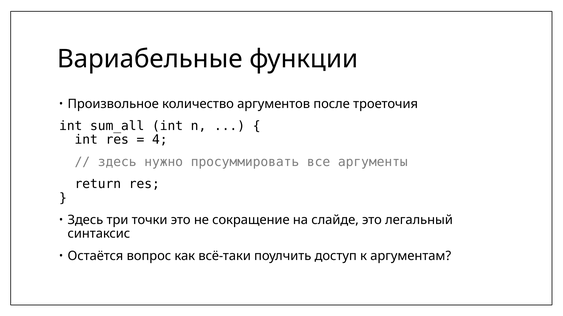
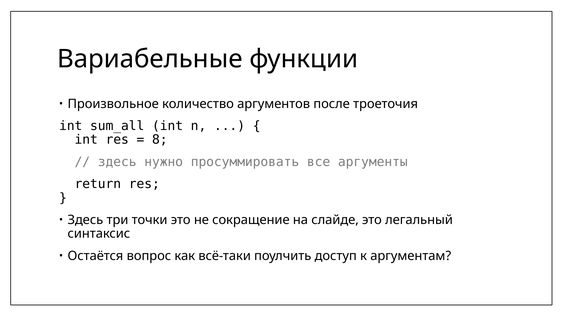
4: 4 -> 8
